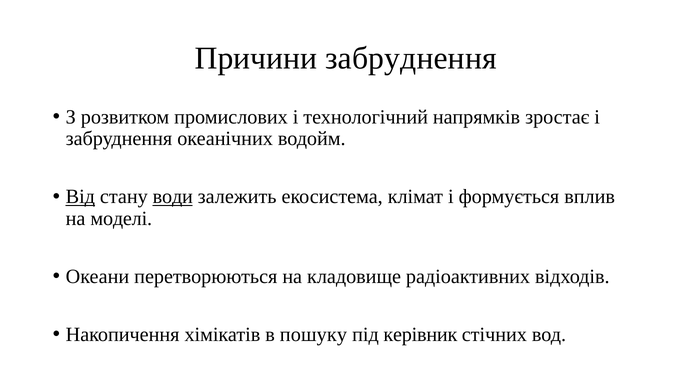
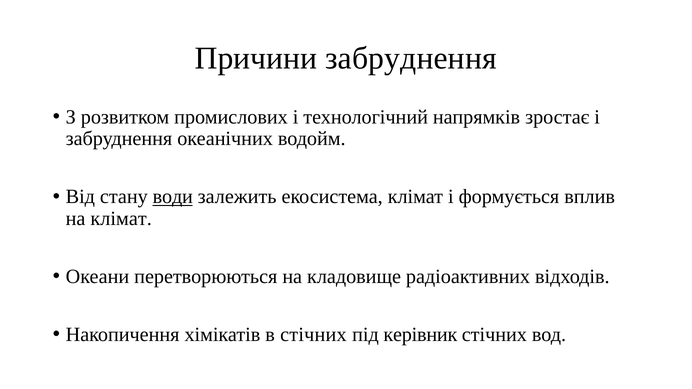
Від underline: present -> none
на моделі: моделі -> клімат
в пошуку: пошуку -> стічних
